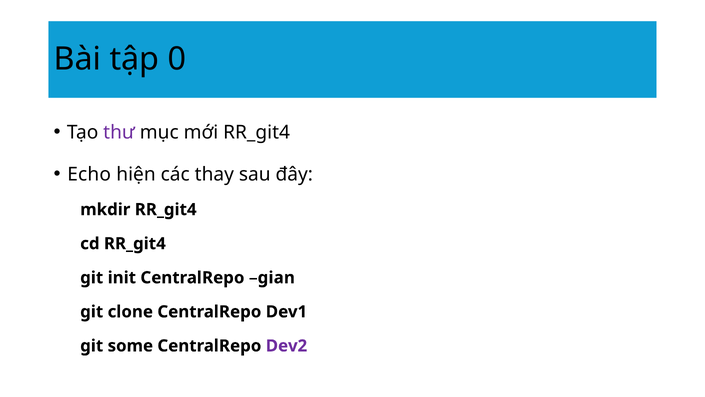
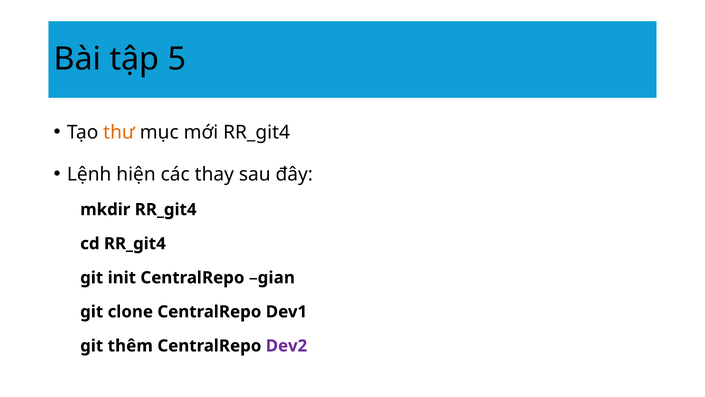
0: 0 -> 5
thư colour: purple -> orange
Echo: Echo -> Lệnh
some: some -> thêm
